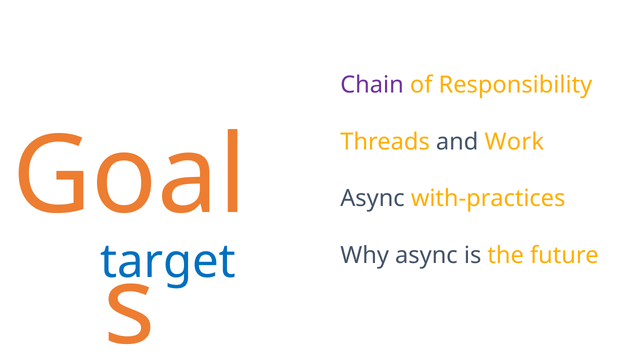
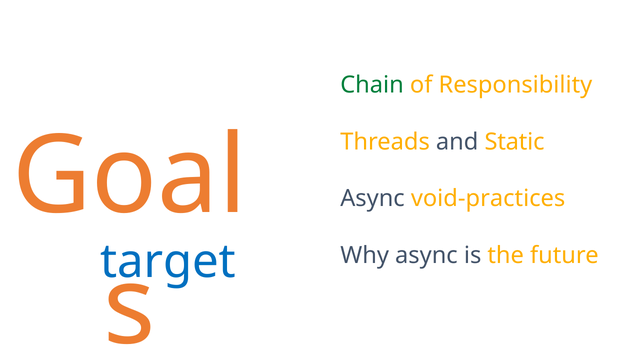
Chain colour: purple -> green
Work: Work -> Static
with-practices: with-practices -> void-practices
